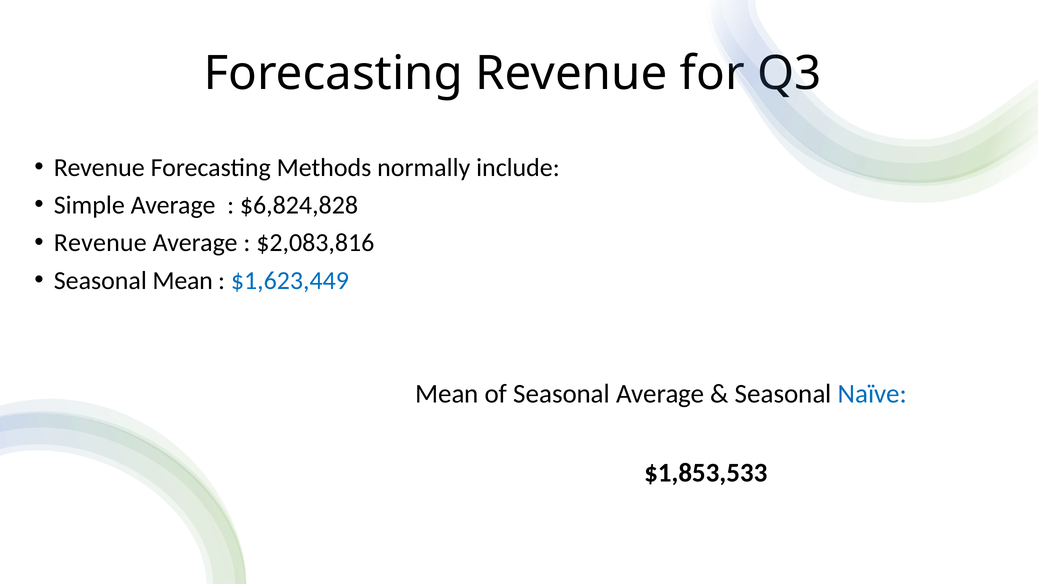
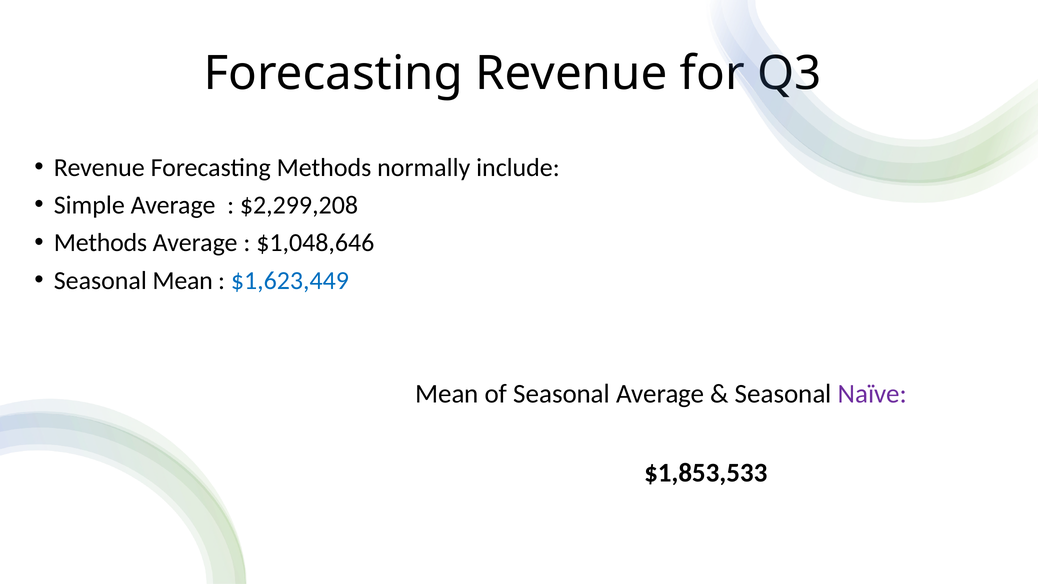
$6,824,828: $6,824,828 -> $2,299,208
Revenue at (100, 243): Revenue -> Methods
$2,083,816: $2,083,816 -> $1,048,646
Naïve colour: blue -> purple
